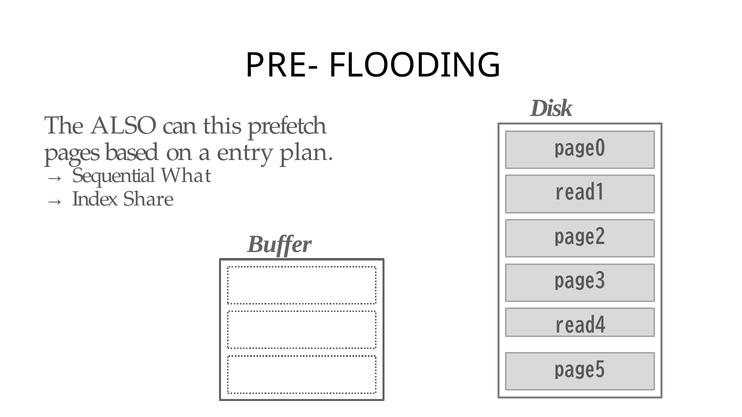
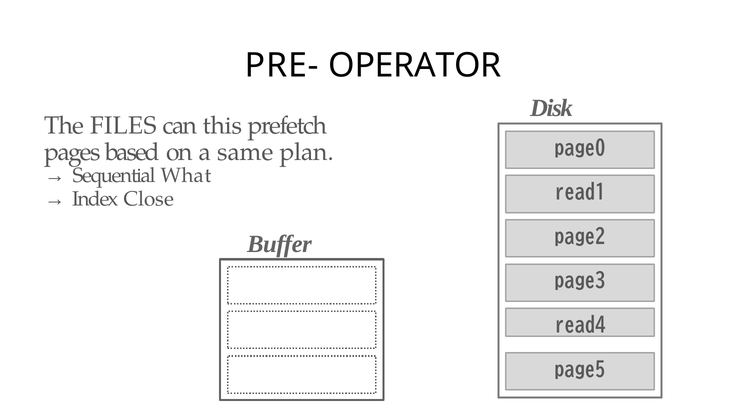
FLOODING: FLOODING -> OPERATOR
ALSO: ALSO -> FILES
entry: entry -> same
Share: Share -> Close
